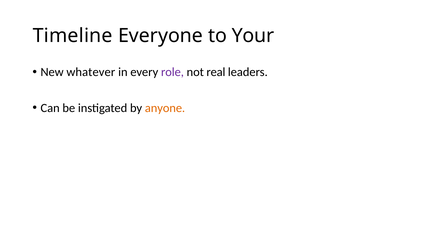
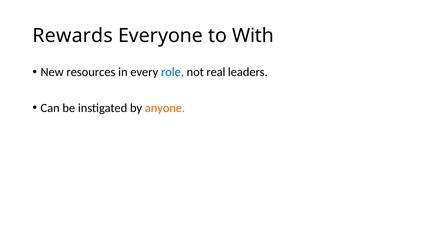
Timeline: Timeline -> Rewards
Your: Your -> With
whatever: whatever -> resources
role colour: purple -> blue
